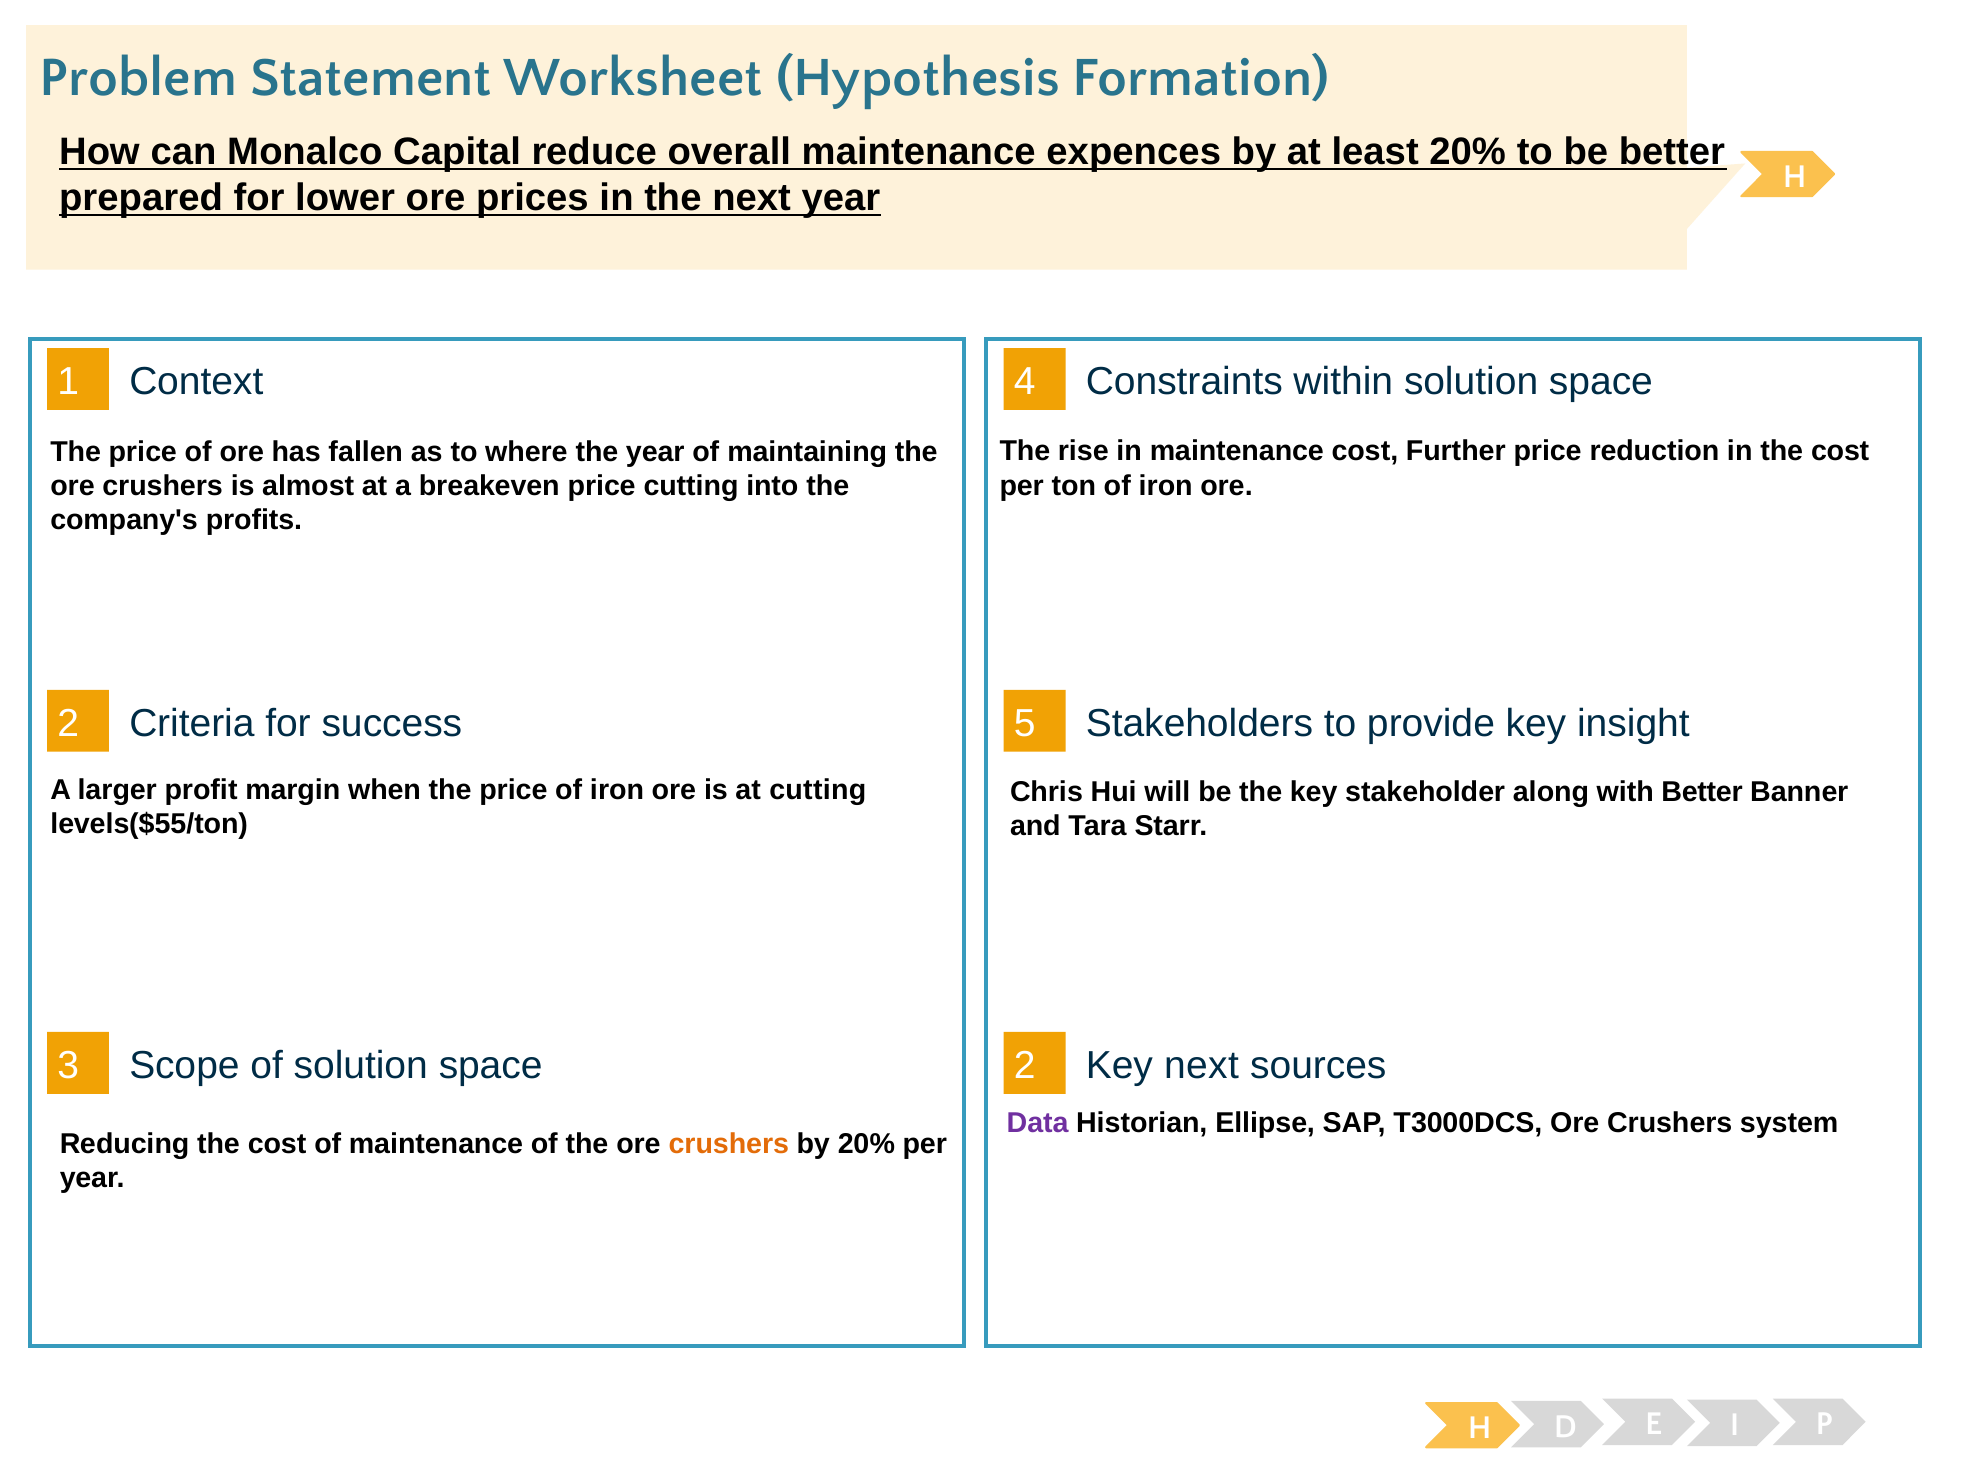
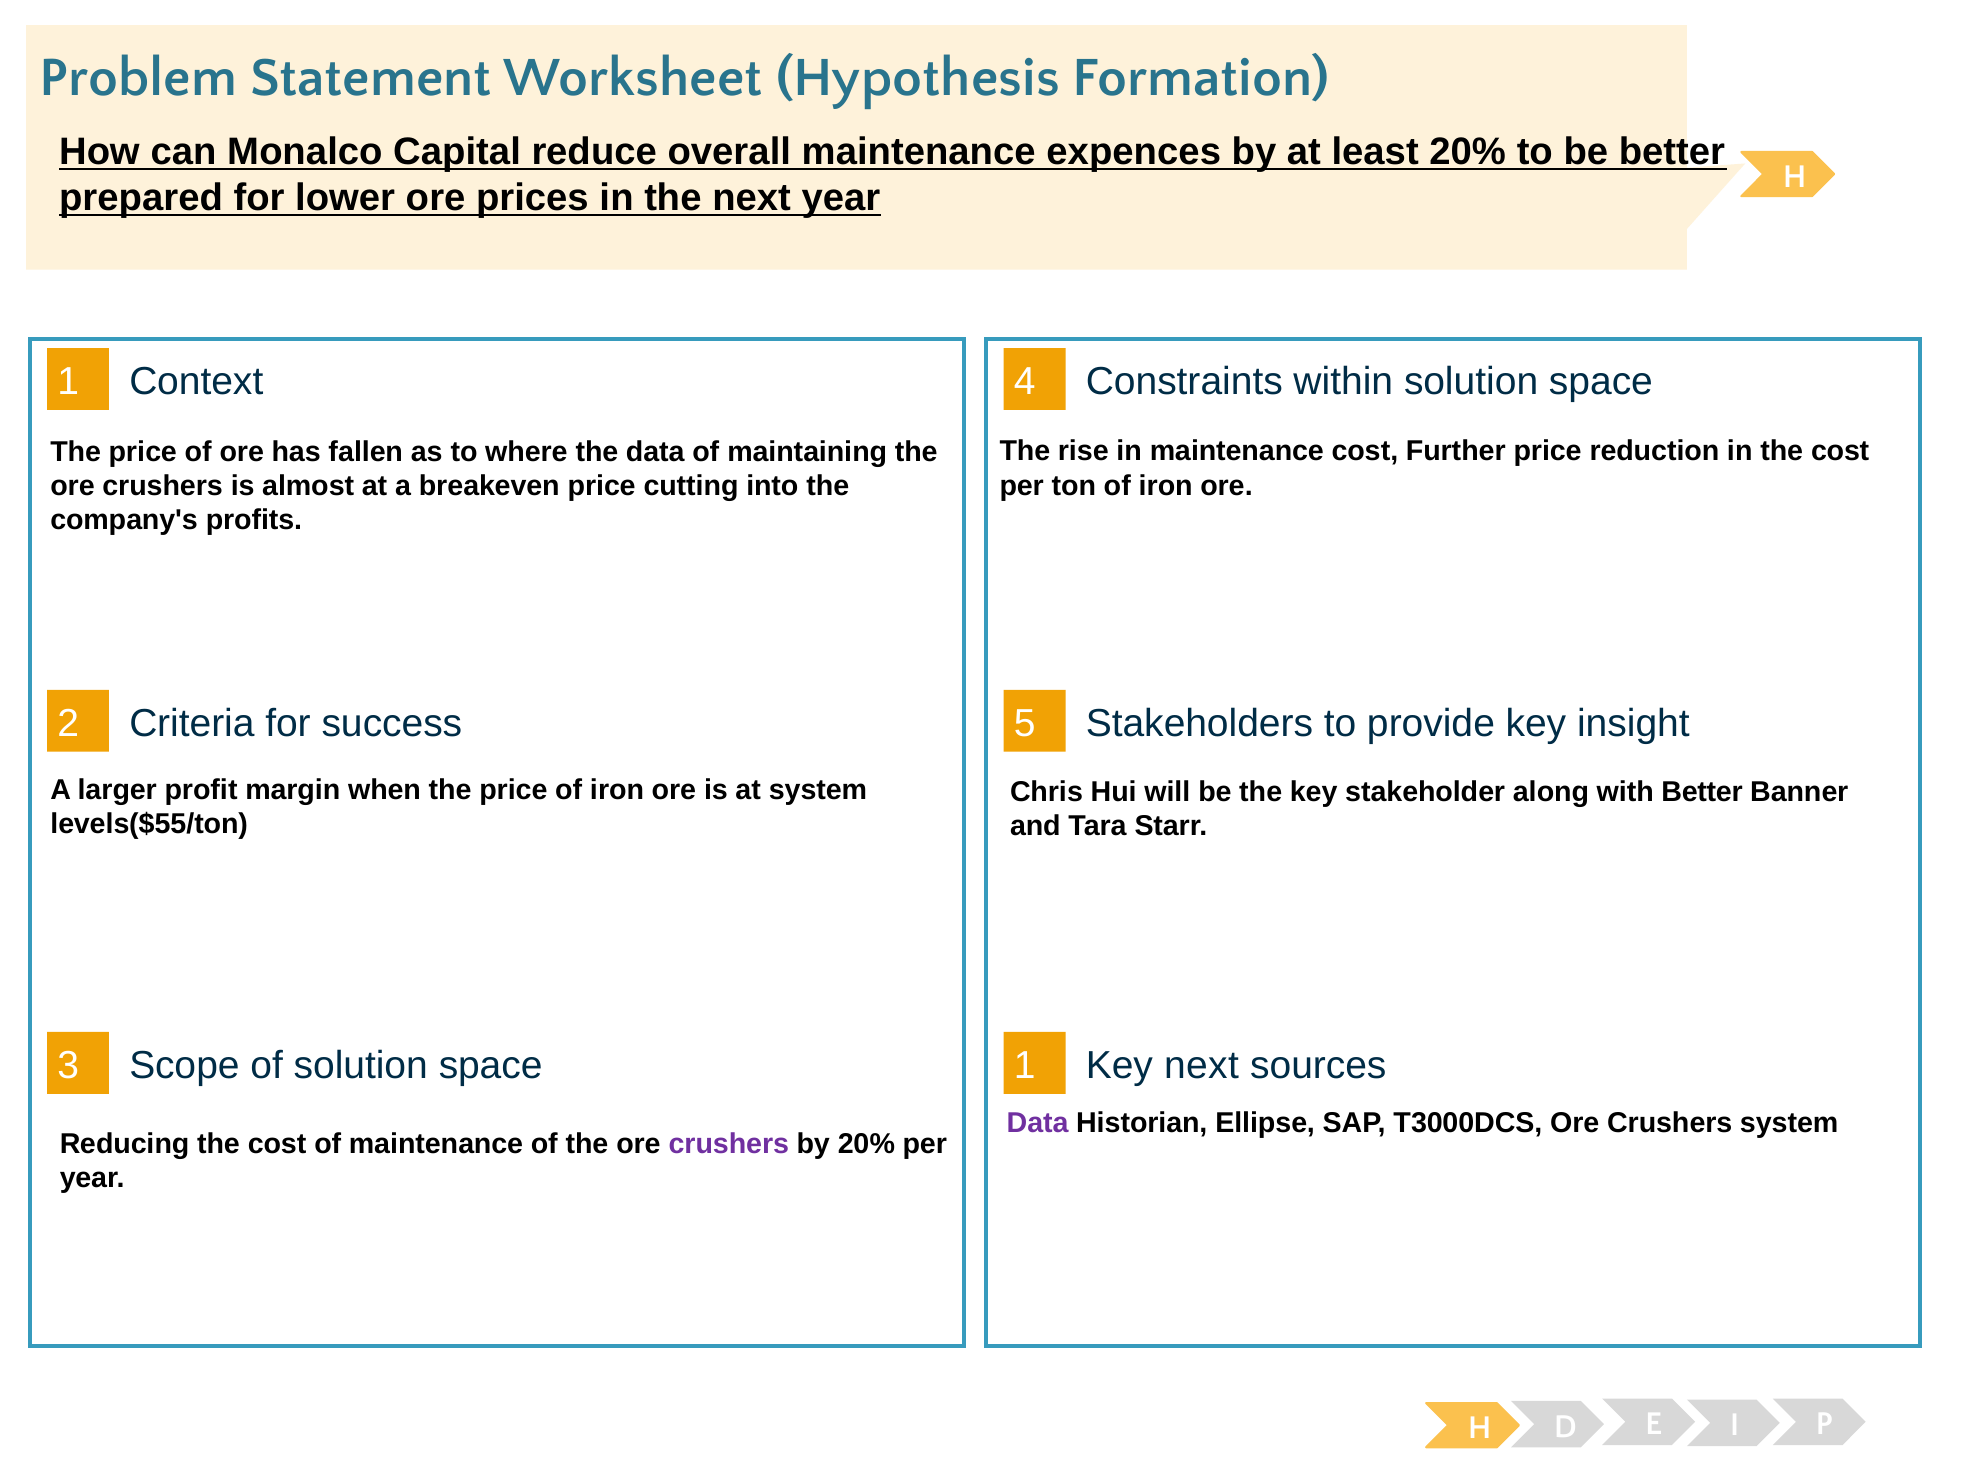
the year: year -> data
at cutting: cutting -> system
3 2: 2 -> 1
crushers at (729, 1144) colour: orange -> purple
